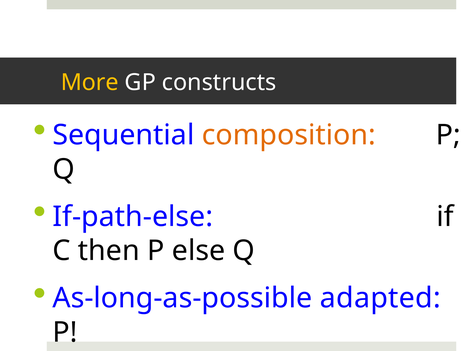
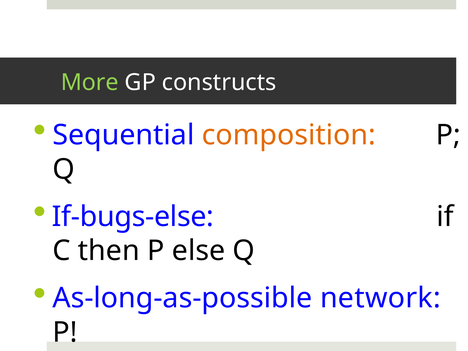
More colour: yellow -> light green
If-path-else: If-path-else -> If-bugs-else
adapted: adapted -> network
